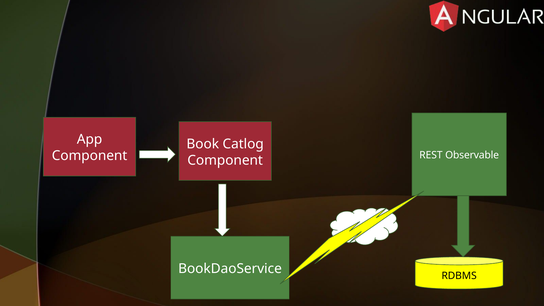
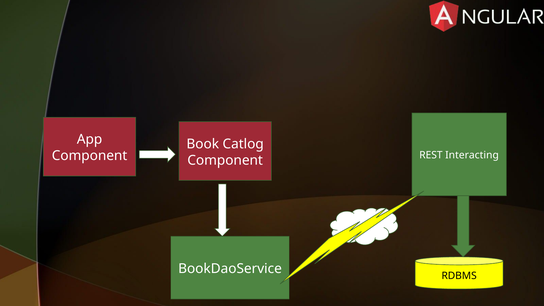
Observable: Observable -> Interacting
